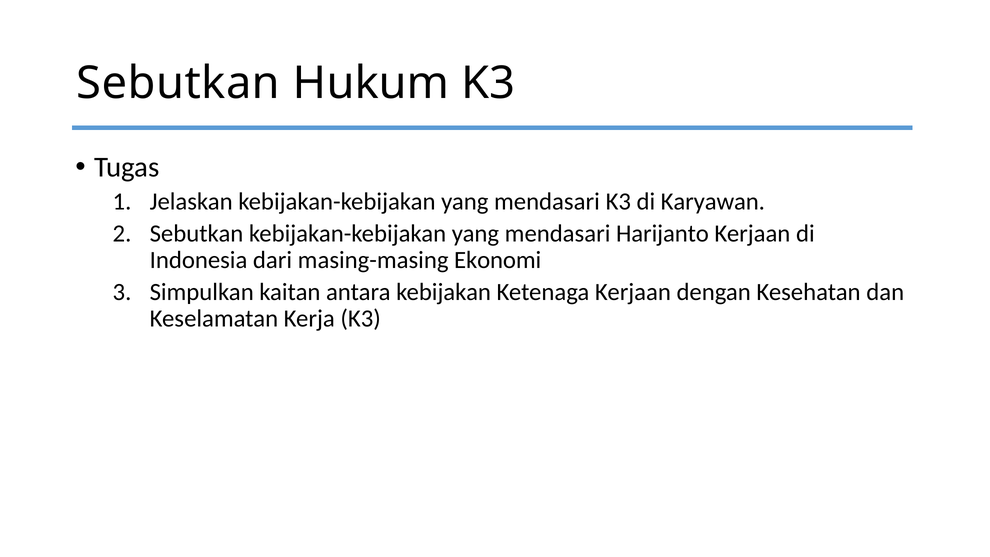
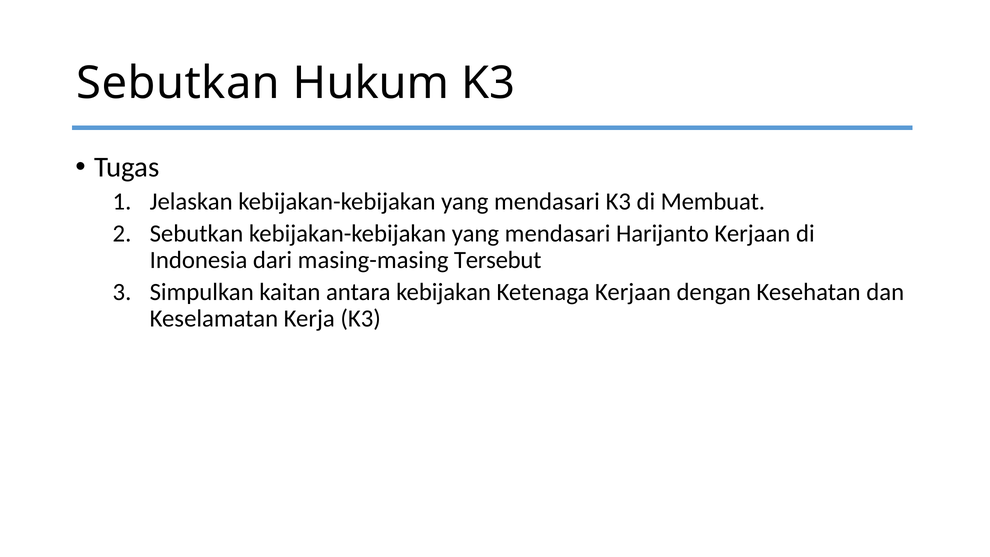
Karyawan: Karyawan -> Membuat
Ekonomi: Ekonomi -> Tersebut
